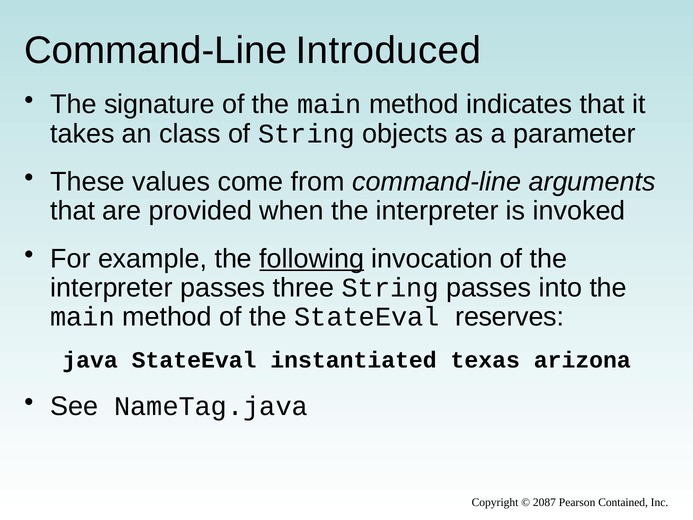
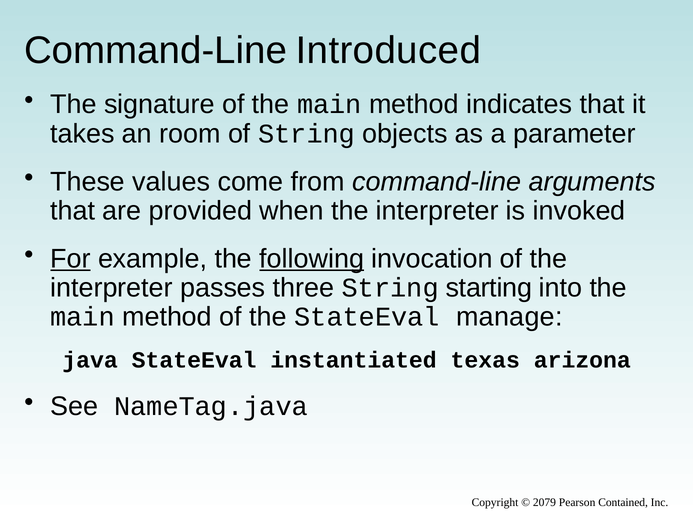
class: class -> room
For underline: none -> present
String passes: passes -> starting
reserves: reserves -> manage
2087: 2087 -> 2079
